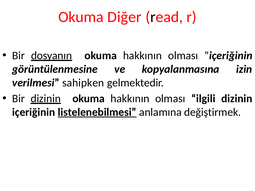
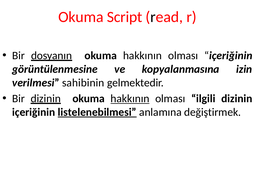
Diğer: Diğer -> Script
sahipken: sahipken -> sahibinin
hakkının at (130, 99) underline: none -> present
